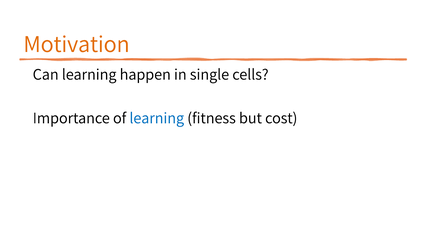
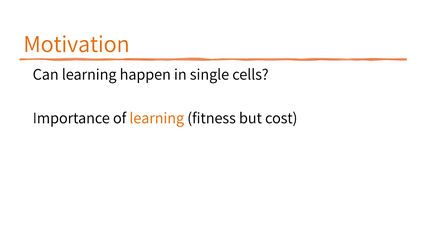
learning at (157, 118) colour: blue -> orange
